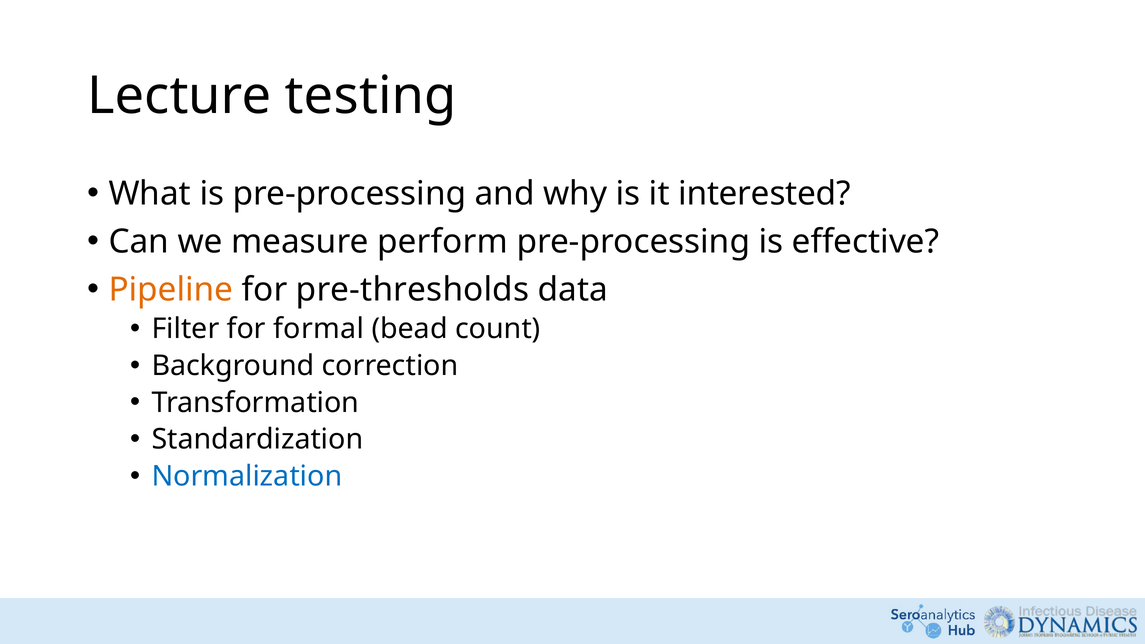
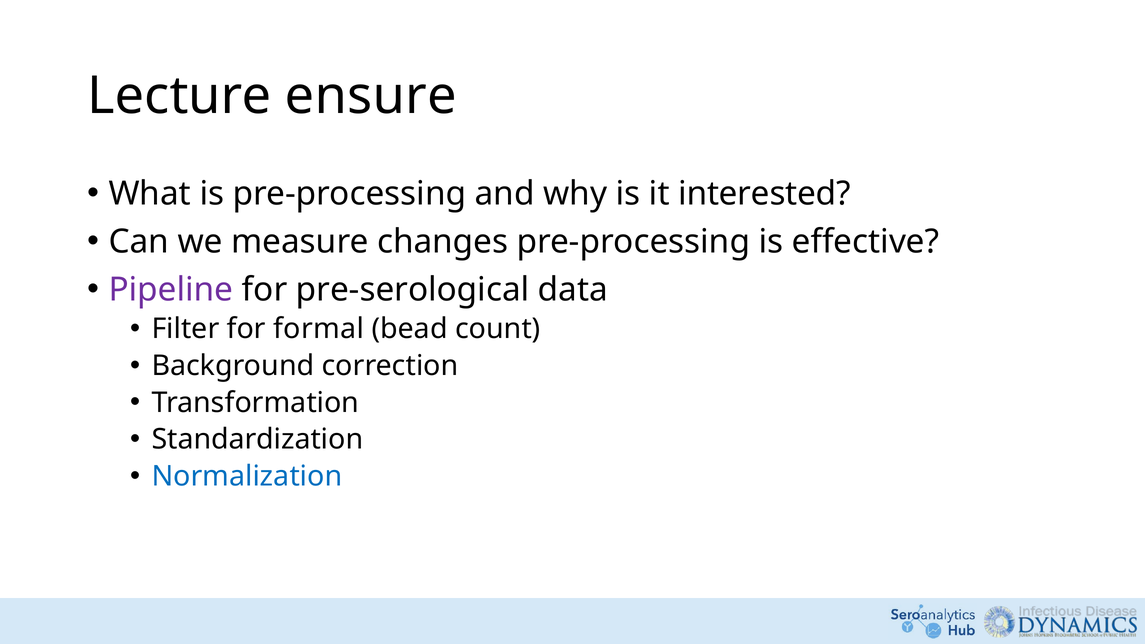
testing: testing -> ensure
perform: perform -> changes
Pipeline colour: orange -> purple
pre-thresholds: pre-thresholds -> pre-serological
